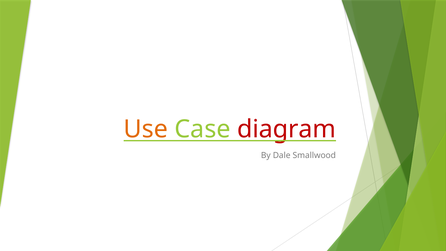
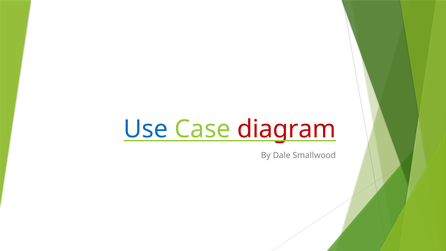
Use colour: orange -> blue
